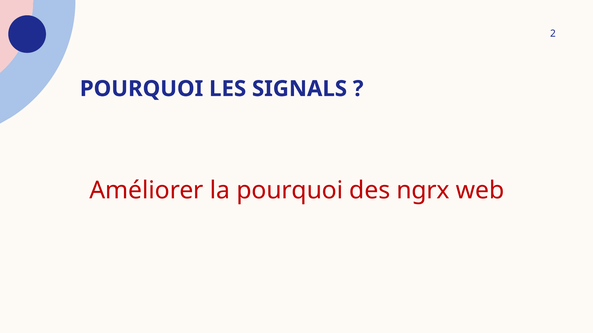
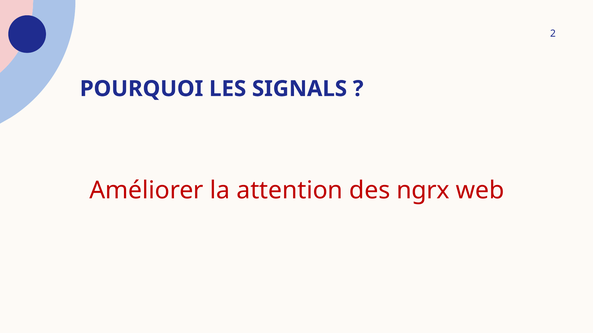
la pourquoi: pourquoi -> attention
